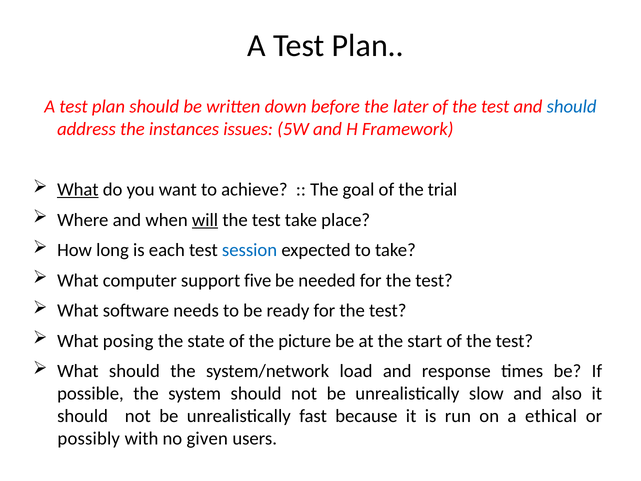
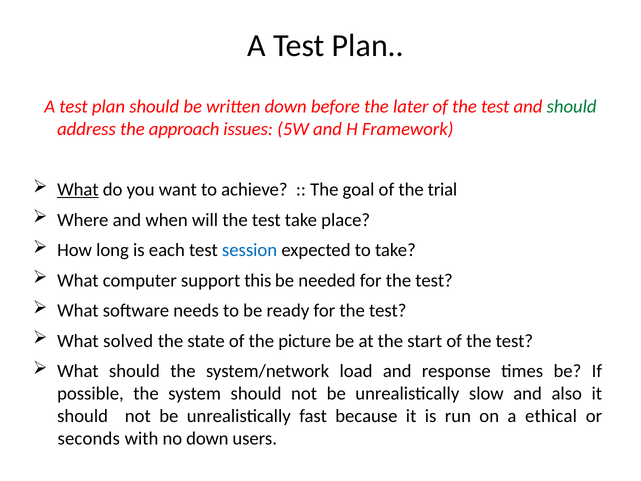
should at (572, 107) colour: blue -> green
instances: instances -> approach
will underline: present -> none
five: five -> this
posing: posing -> solved
possibly: possibly -> seconds
no given: given -> down
